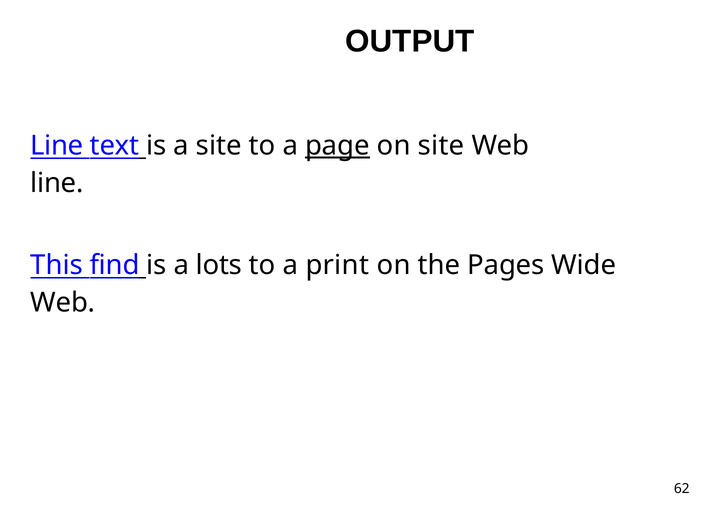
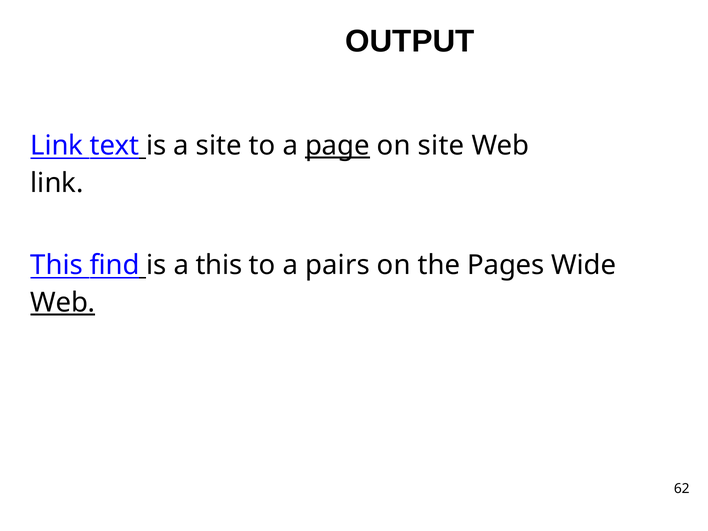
Line at (57, 146): Line -> Link
line at (57, 183): line -> link
a lots: lots -> this
print: print -> pairs
Web at (63, 303) underline: none -> present
